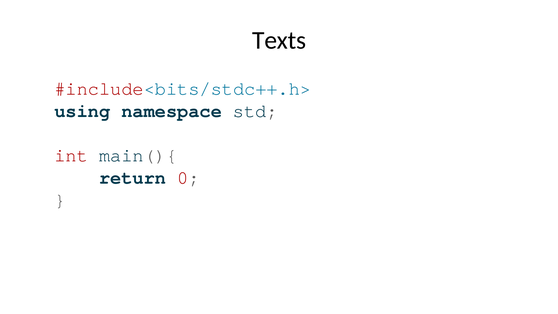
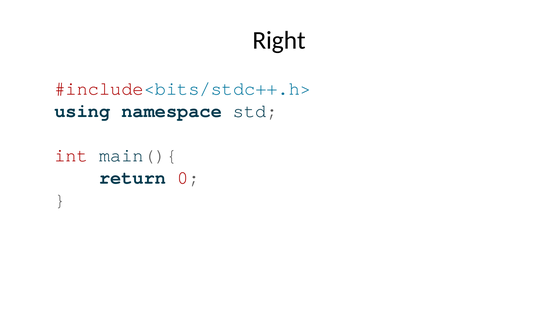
Texts: Texts -> Right
